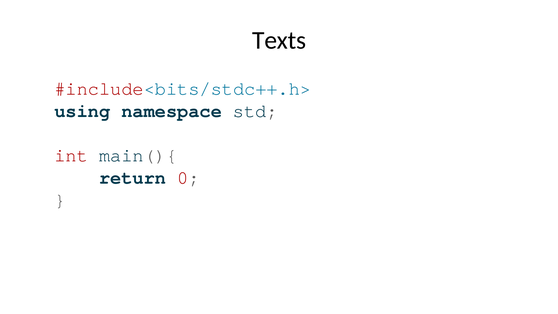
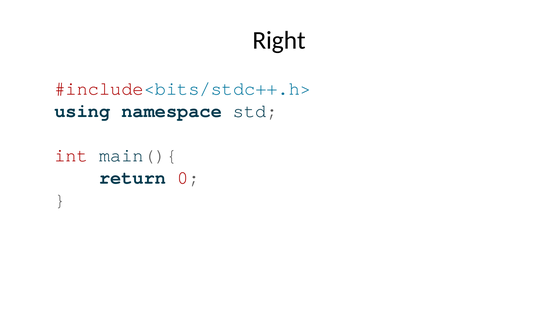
Texts: Texts -> Right
